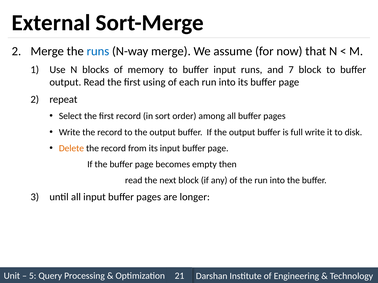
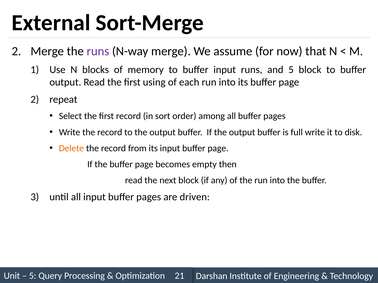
runs at (98, 51) colour: blue -> purple
and 7: 7 -> 5
longer: longer -> driven
